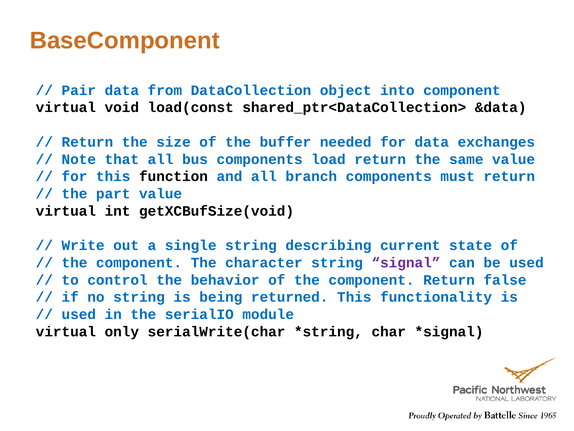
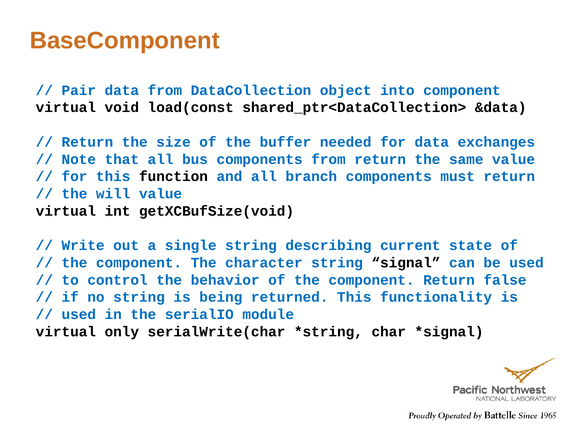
components load: load -> from
part: part -> will
signal colour: purple -> black
